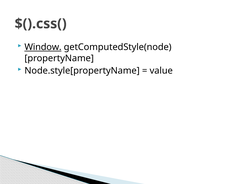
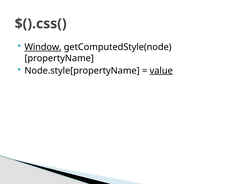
value underline: none -> present
